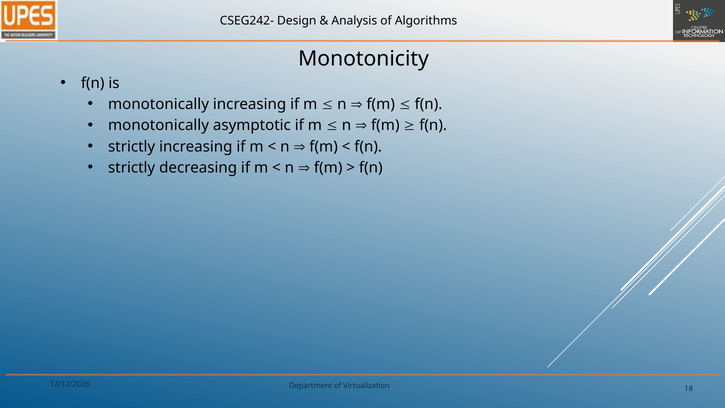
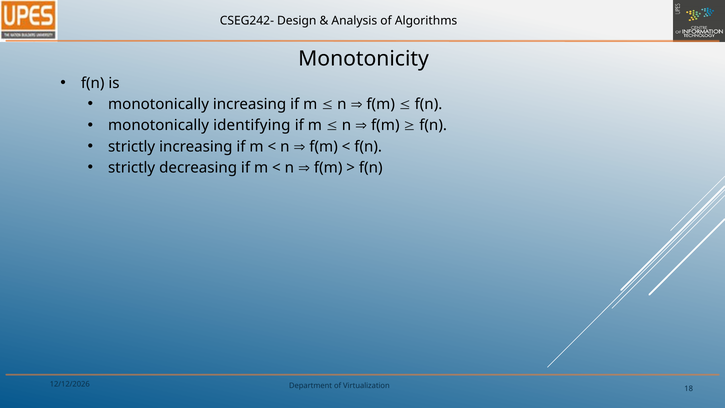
asymptotic: asymptotic -> identifying
